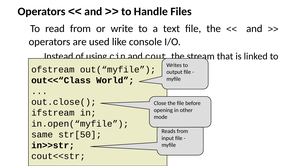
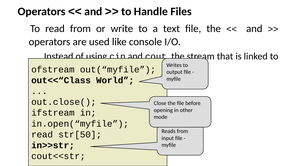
same at (42, 135): same -> read
